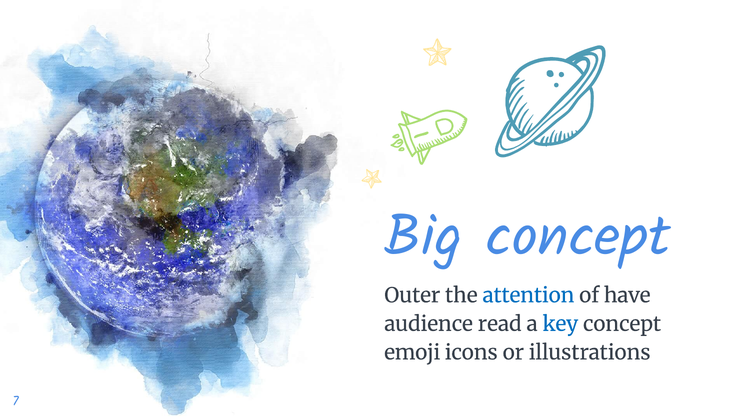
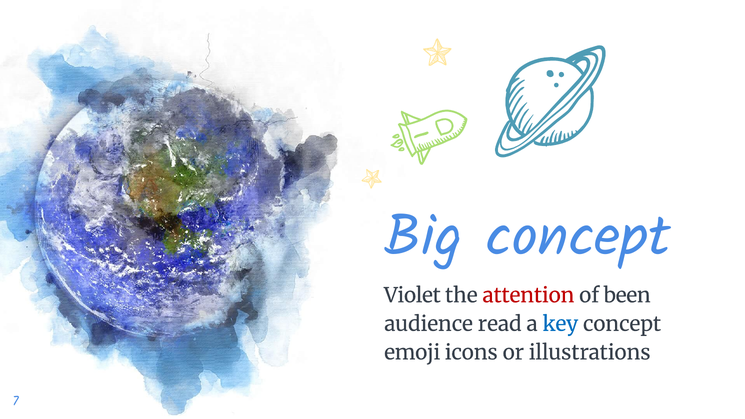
Outer: Outer -> Violet
attention colour: blue -> red
have: have -> been
